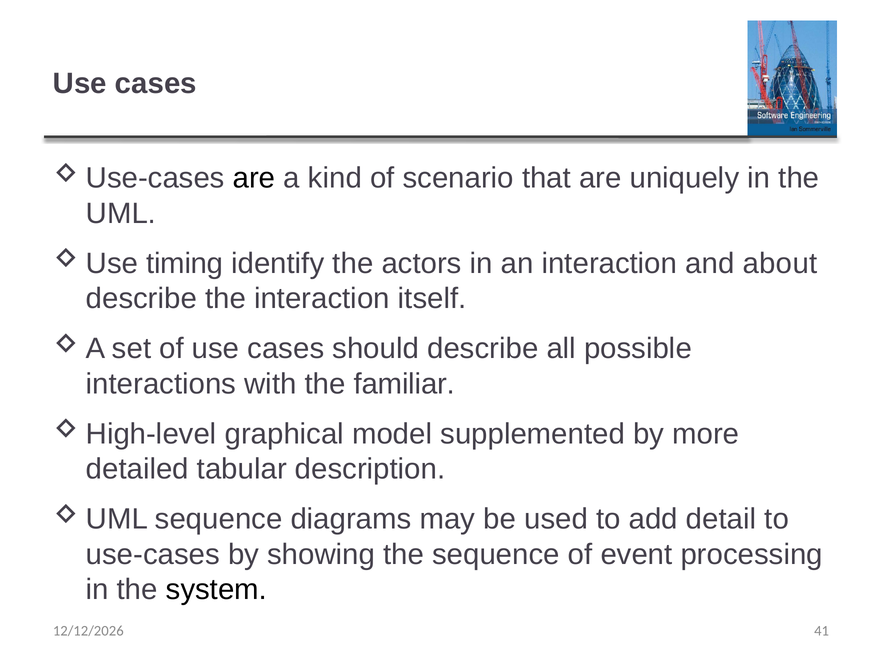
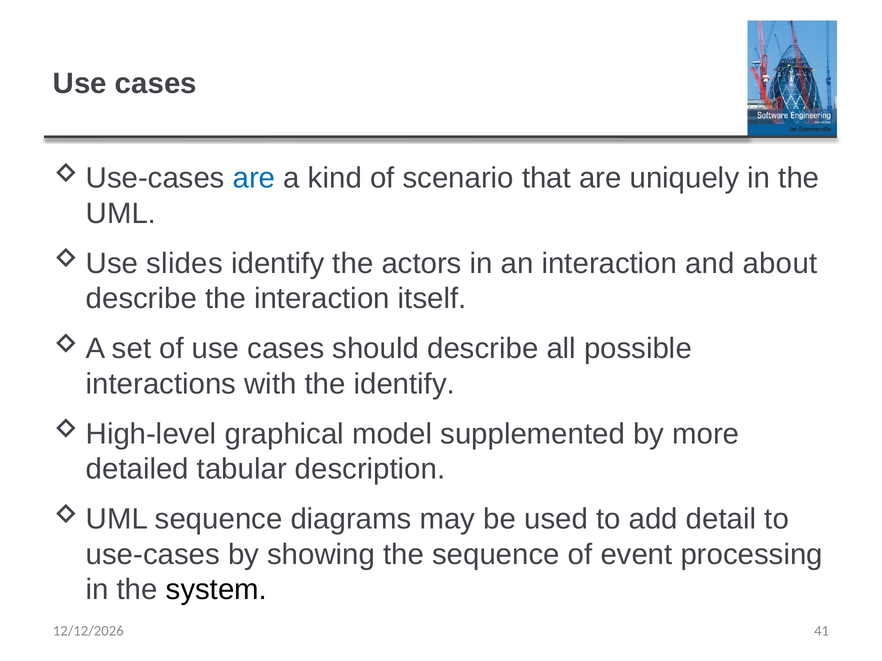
are at (254, 178) colour: black -> blue
timing: timing -> slides
the familiar: familiar -> identify
